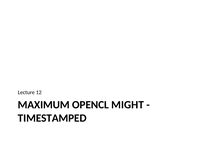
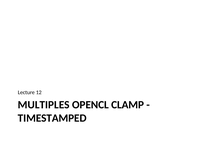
MAXIMUM: MAXIMUM -> MULTIPLES
MIGHT: MIGHT -> CLAMP
